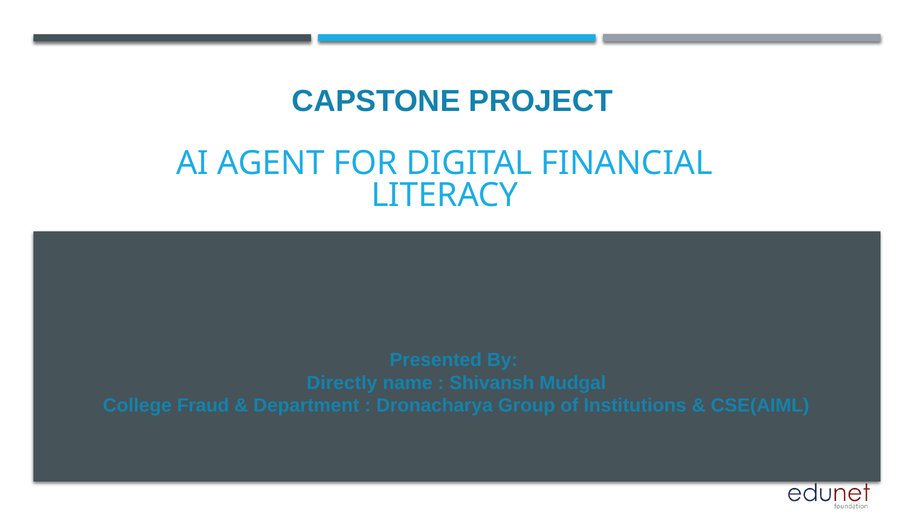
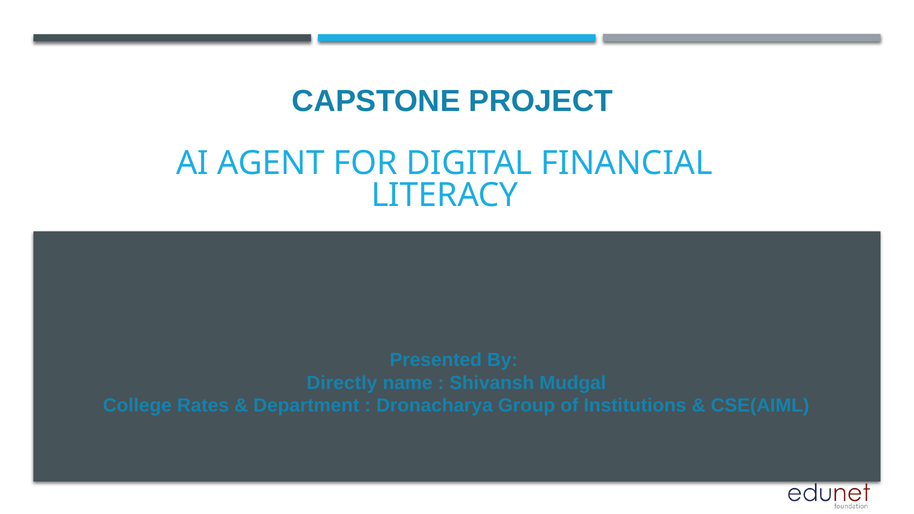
Fraud: Fraud -> Rates
